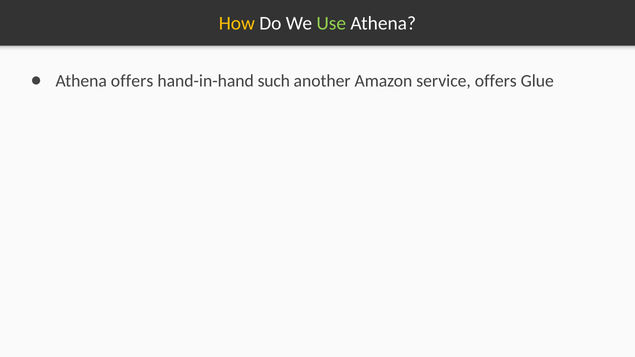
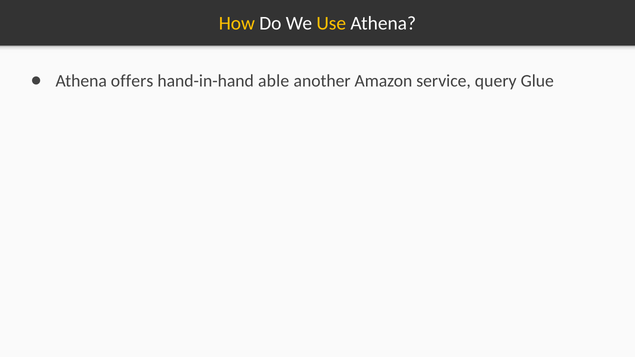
Use colour: light green -> yellow
such: such -> able
service offers: offers -> query
